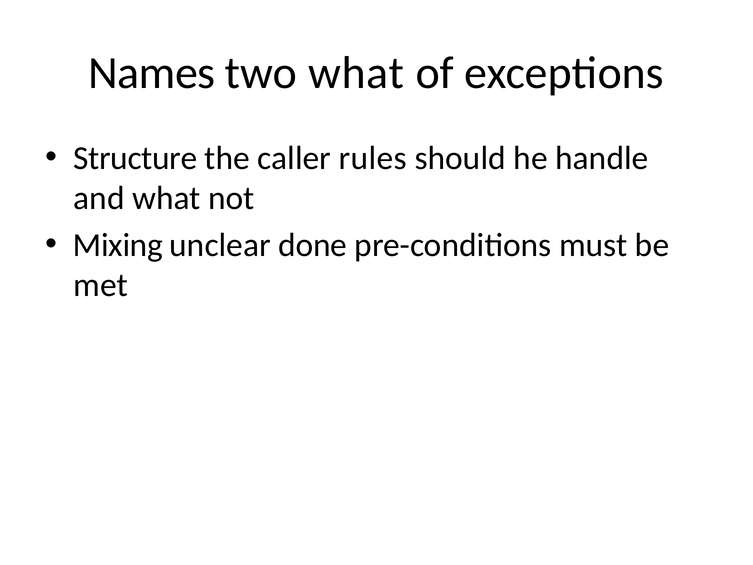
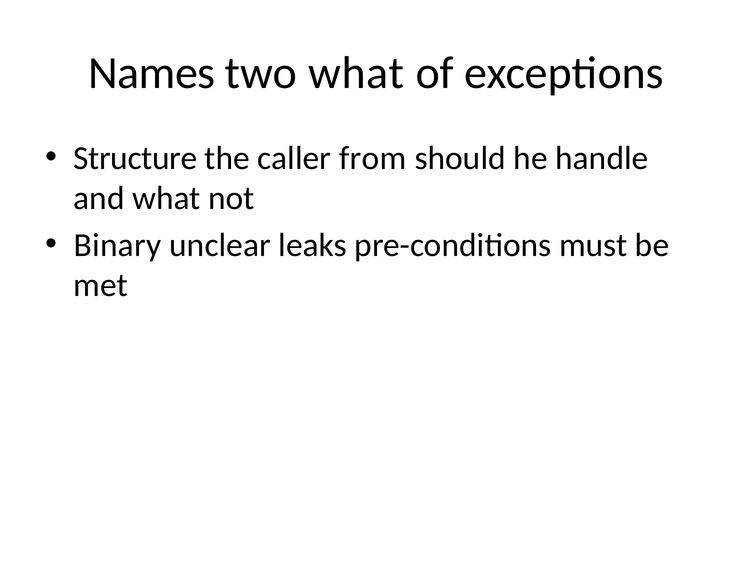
rules: rules -> from
Mixing: Mixing -> Binary
done: done -> leaks
